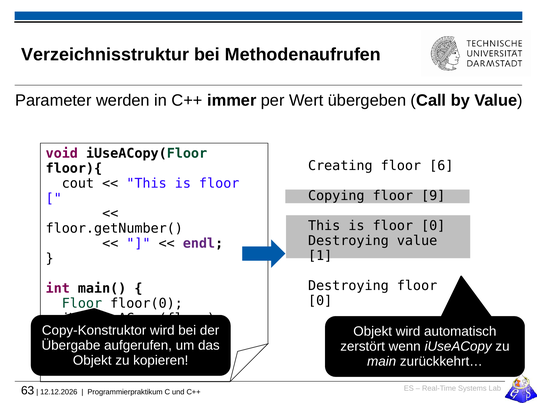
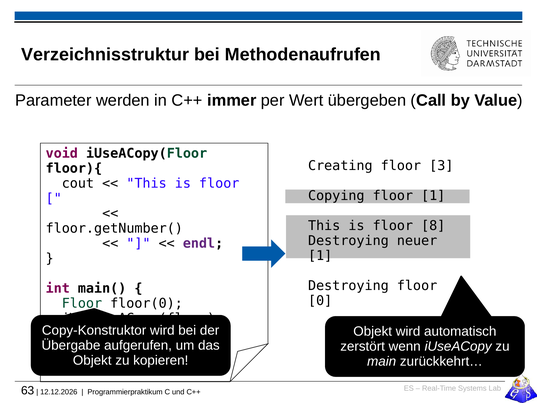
6: 6 -> 3
floor 9: 9 -> 1
is floor 0: 0 -> 8
Destroying value: value -> neuer
